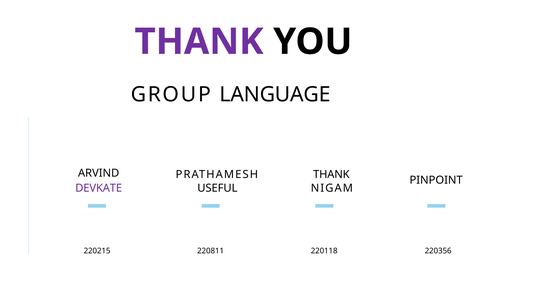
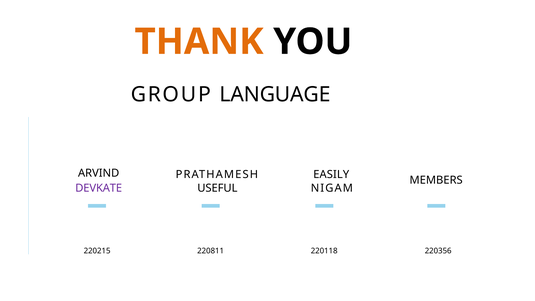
THANK at (199, 42) colour: purple -> orange
THANK at (331, 175): THANK -> EASILY
PINPOINT: PINPOINT -> MEMBERS
